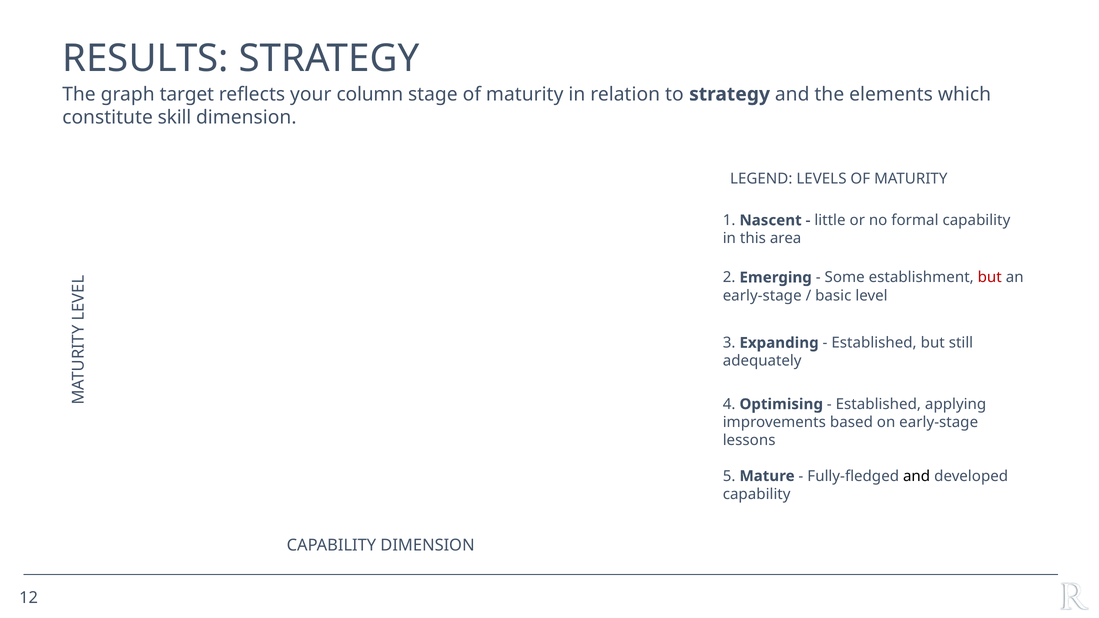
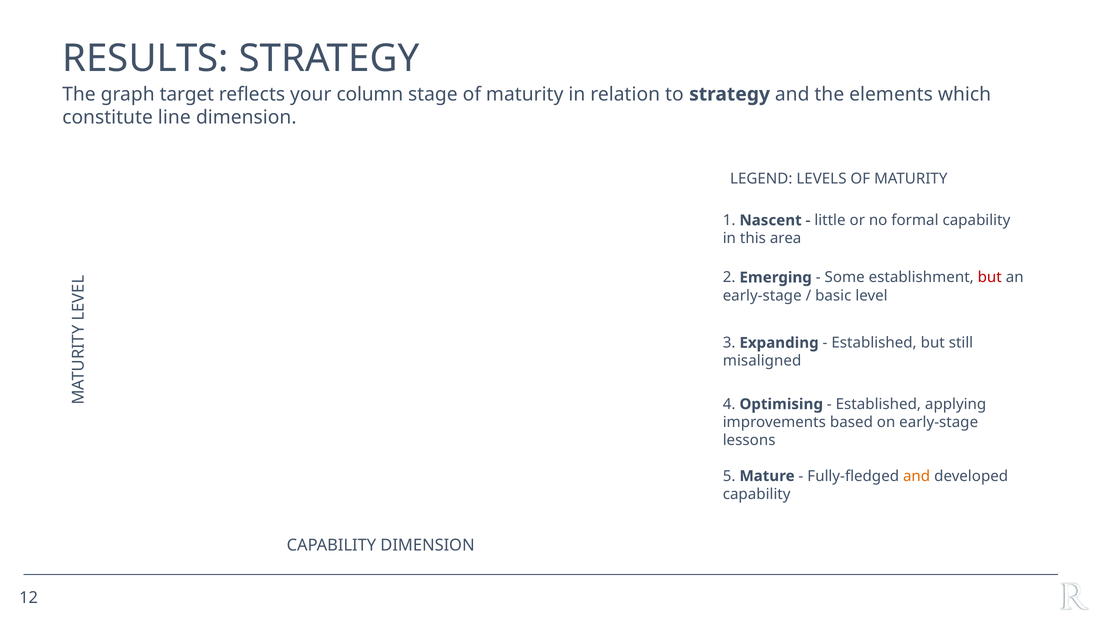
skill: skill -> line
adequately: adequately -> misaligned
and at (917, 476) colour: black -> orange
